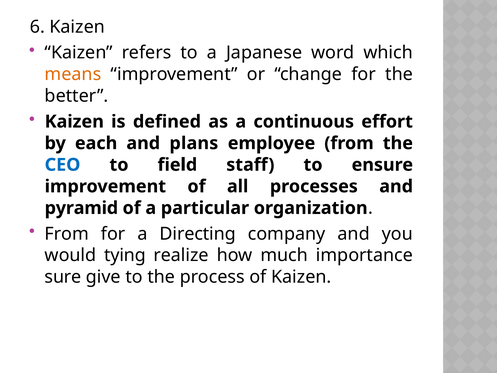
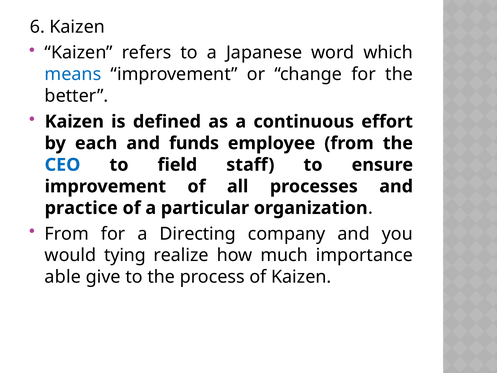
means colour: orange -> blue
plans: plans -> funds
pyramid: pyramid -> practice
sure: sure -> able
